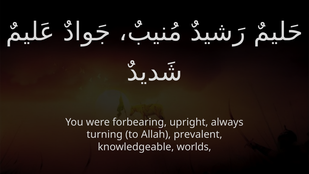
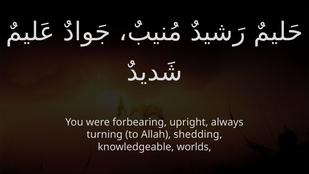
prevalent: prevalent -> shedding
